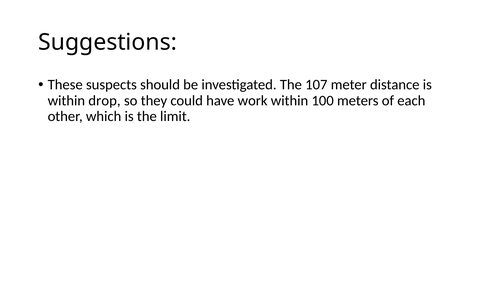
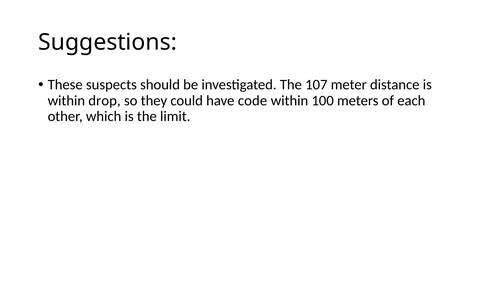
work: work -> code
